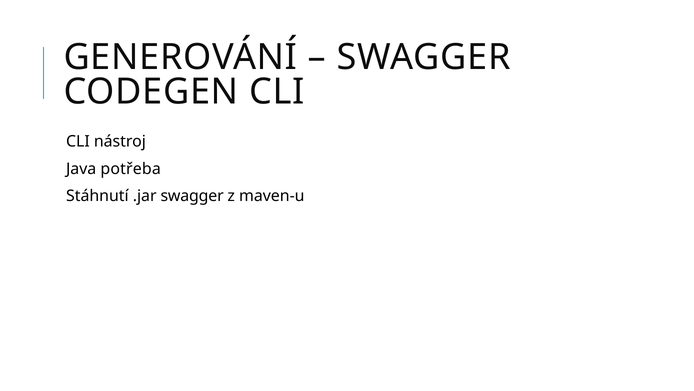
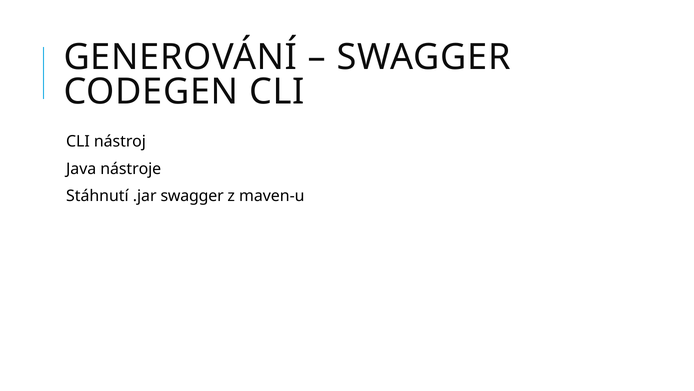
potřeba: potřeba -> nástroje
